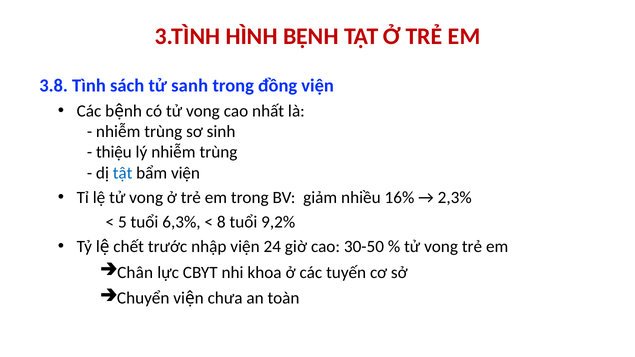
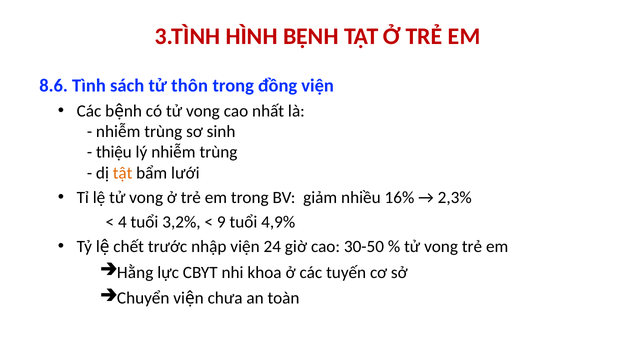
3.8: 3.8 -> 8.6
sanh: sanh -> thôn
tật at (123, 173) colour: blue -> orange
bẩm viện: viện -> lưới
5: 5 -> 4
6,3%: 6,3% -> 3,2%
8: 8 -> 9
9,2%: 9,2% -> 4,9%
Chân: Chân -> Hằng
